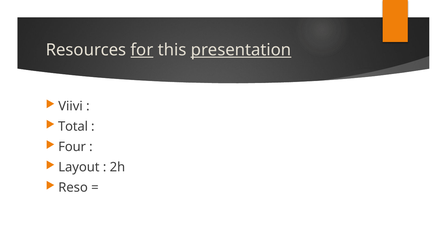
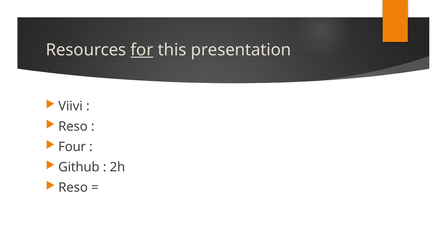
presentation underline: present -> none
Total at (73, 126): Total -> Reso
Layout: Layout -> Github
